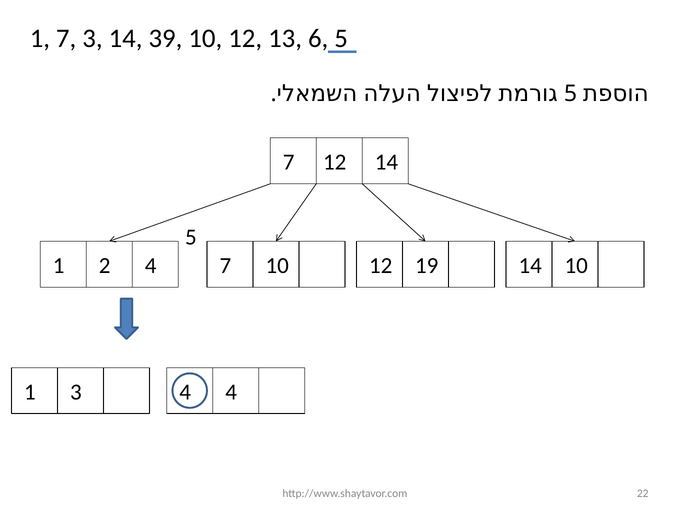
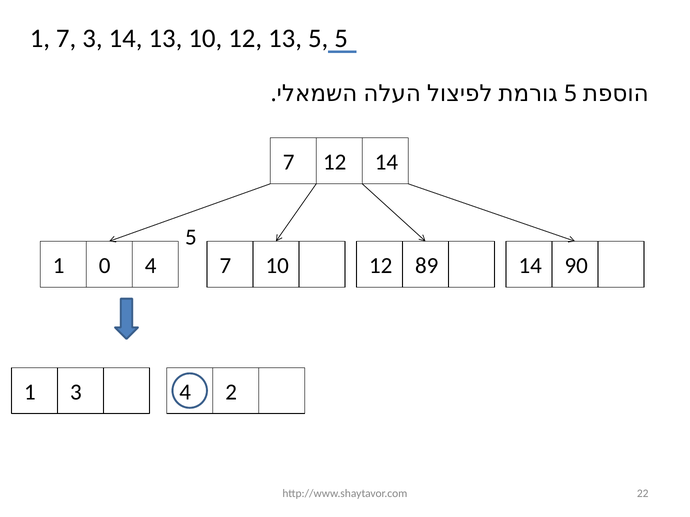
14 39: 39 -> 13
13 6: 6 -> 5
2: 2 -> 0
19: 19 -> 89
14 10: 10 -> 90
4 4: 4 -> 2
